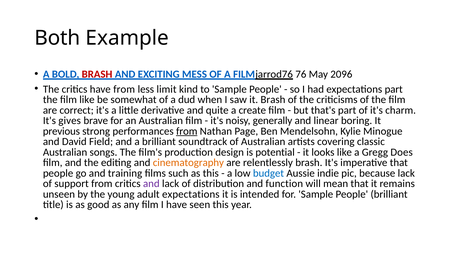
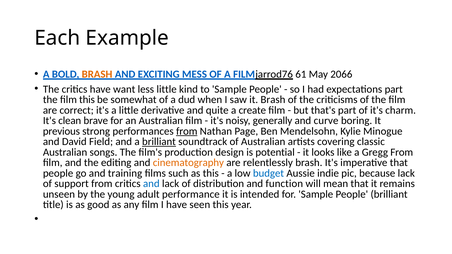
Both: Both -> Each
BRASH at (97, 74) colour: red -> orange
76: 76 -> 61
2096: 2096 -> 2066
have from: from -> want
less limit: limit -> little
film like: like -> this
gives: gives -> clean
linear: linear -> curve
brilliant at (159, 142) underline: none -> present
Gregg Does: Does -> From
and at (151, 184) colour: purple -> blue
adult expectations: expectations -> performance
